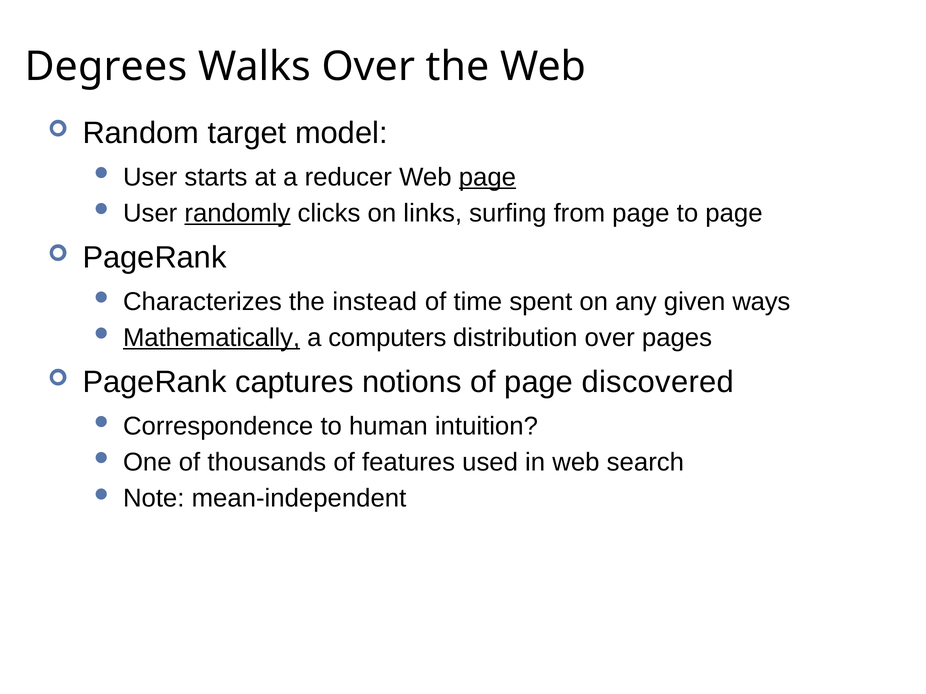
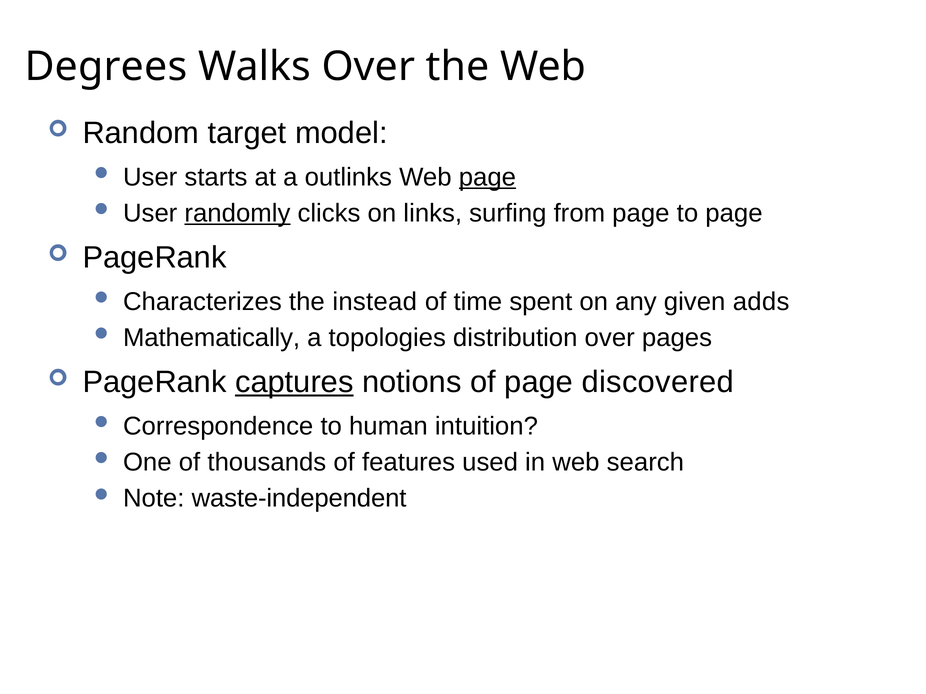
reducer: reducer -> outlinks
ways: ways -> adds
Mathematically underline: present -> none
computers: computers -> topologies
captures underline: none -> present
mean-independent: mean-independent -> waste-independent
